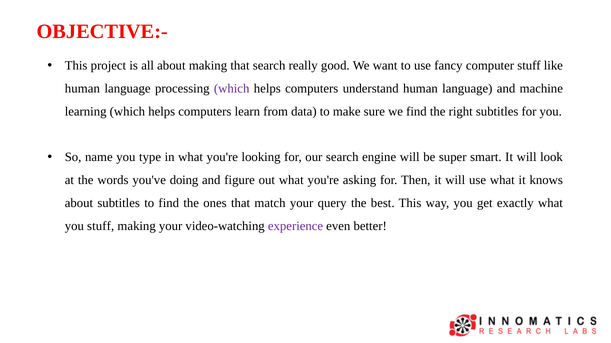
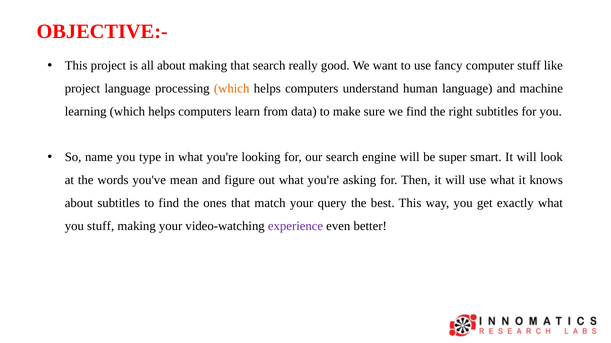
human at (82, 89): human -> project
which at (232, 89) colour: purple -> orange
doing: doing -> mean
